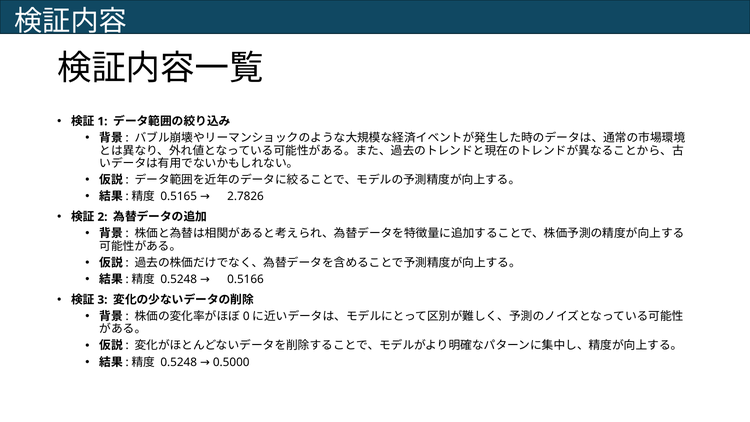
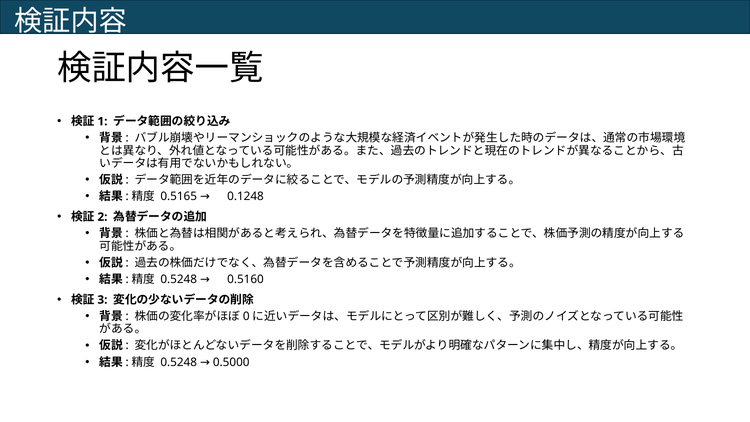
2.7826: 2.7826 -> 0.1248
0.5166: 0.5166 -> 0.5160
